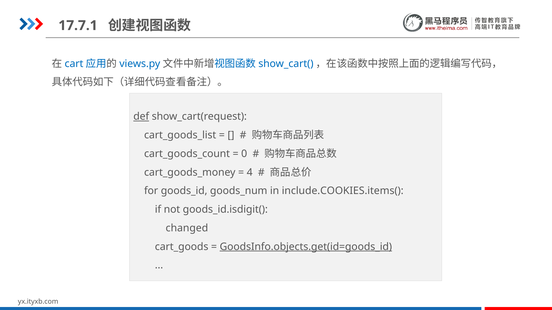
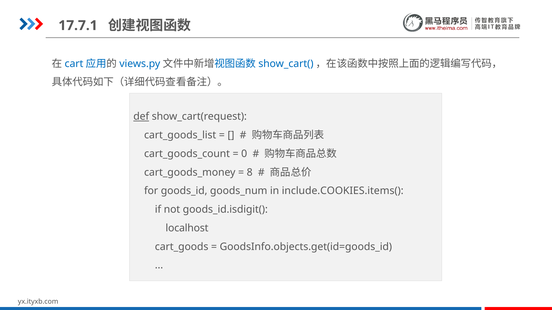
4: 4 -> 8
changed: changed -> localhost
GoodsInfo.objects.get(id=goods_id underline: present -> none
